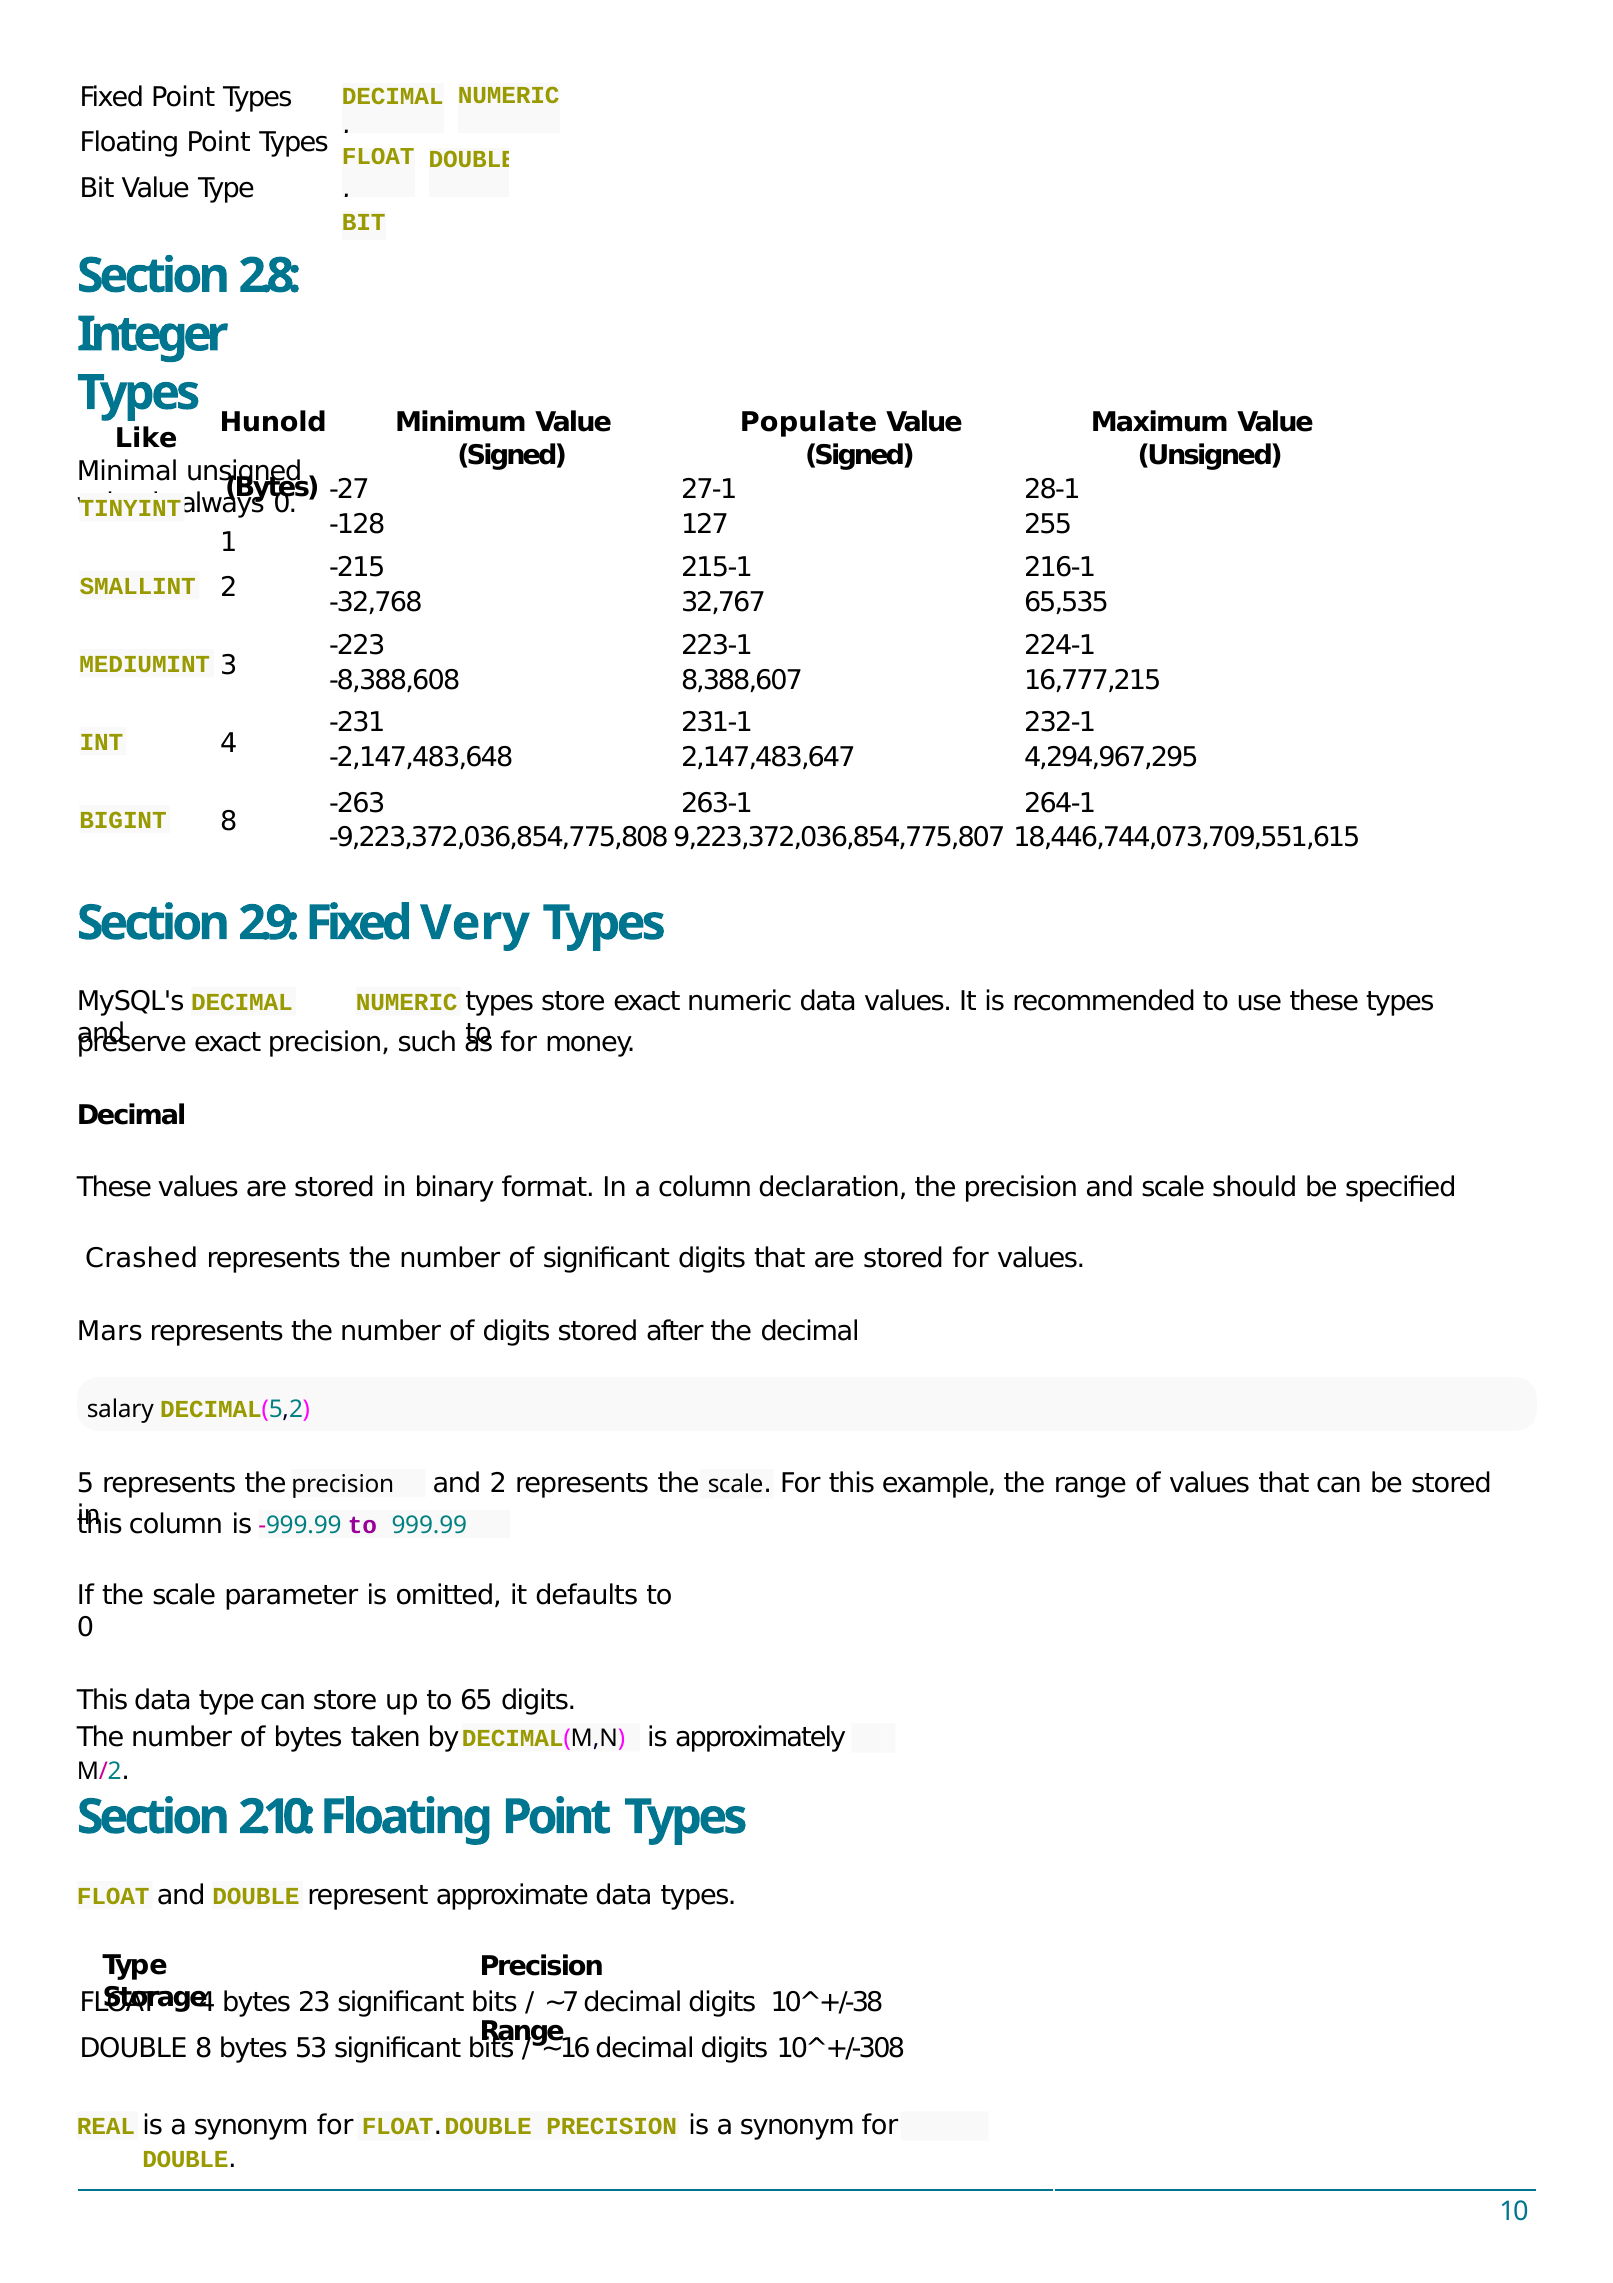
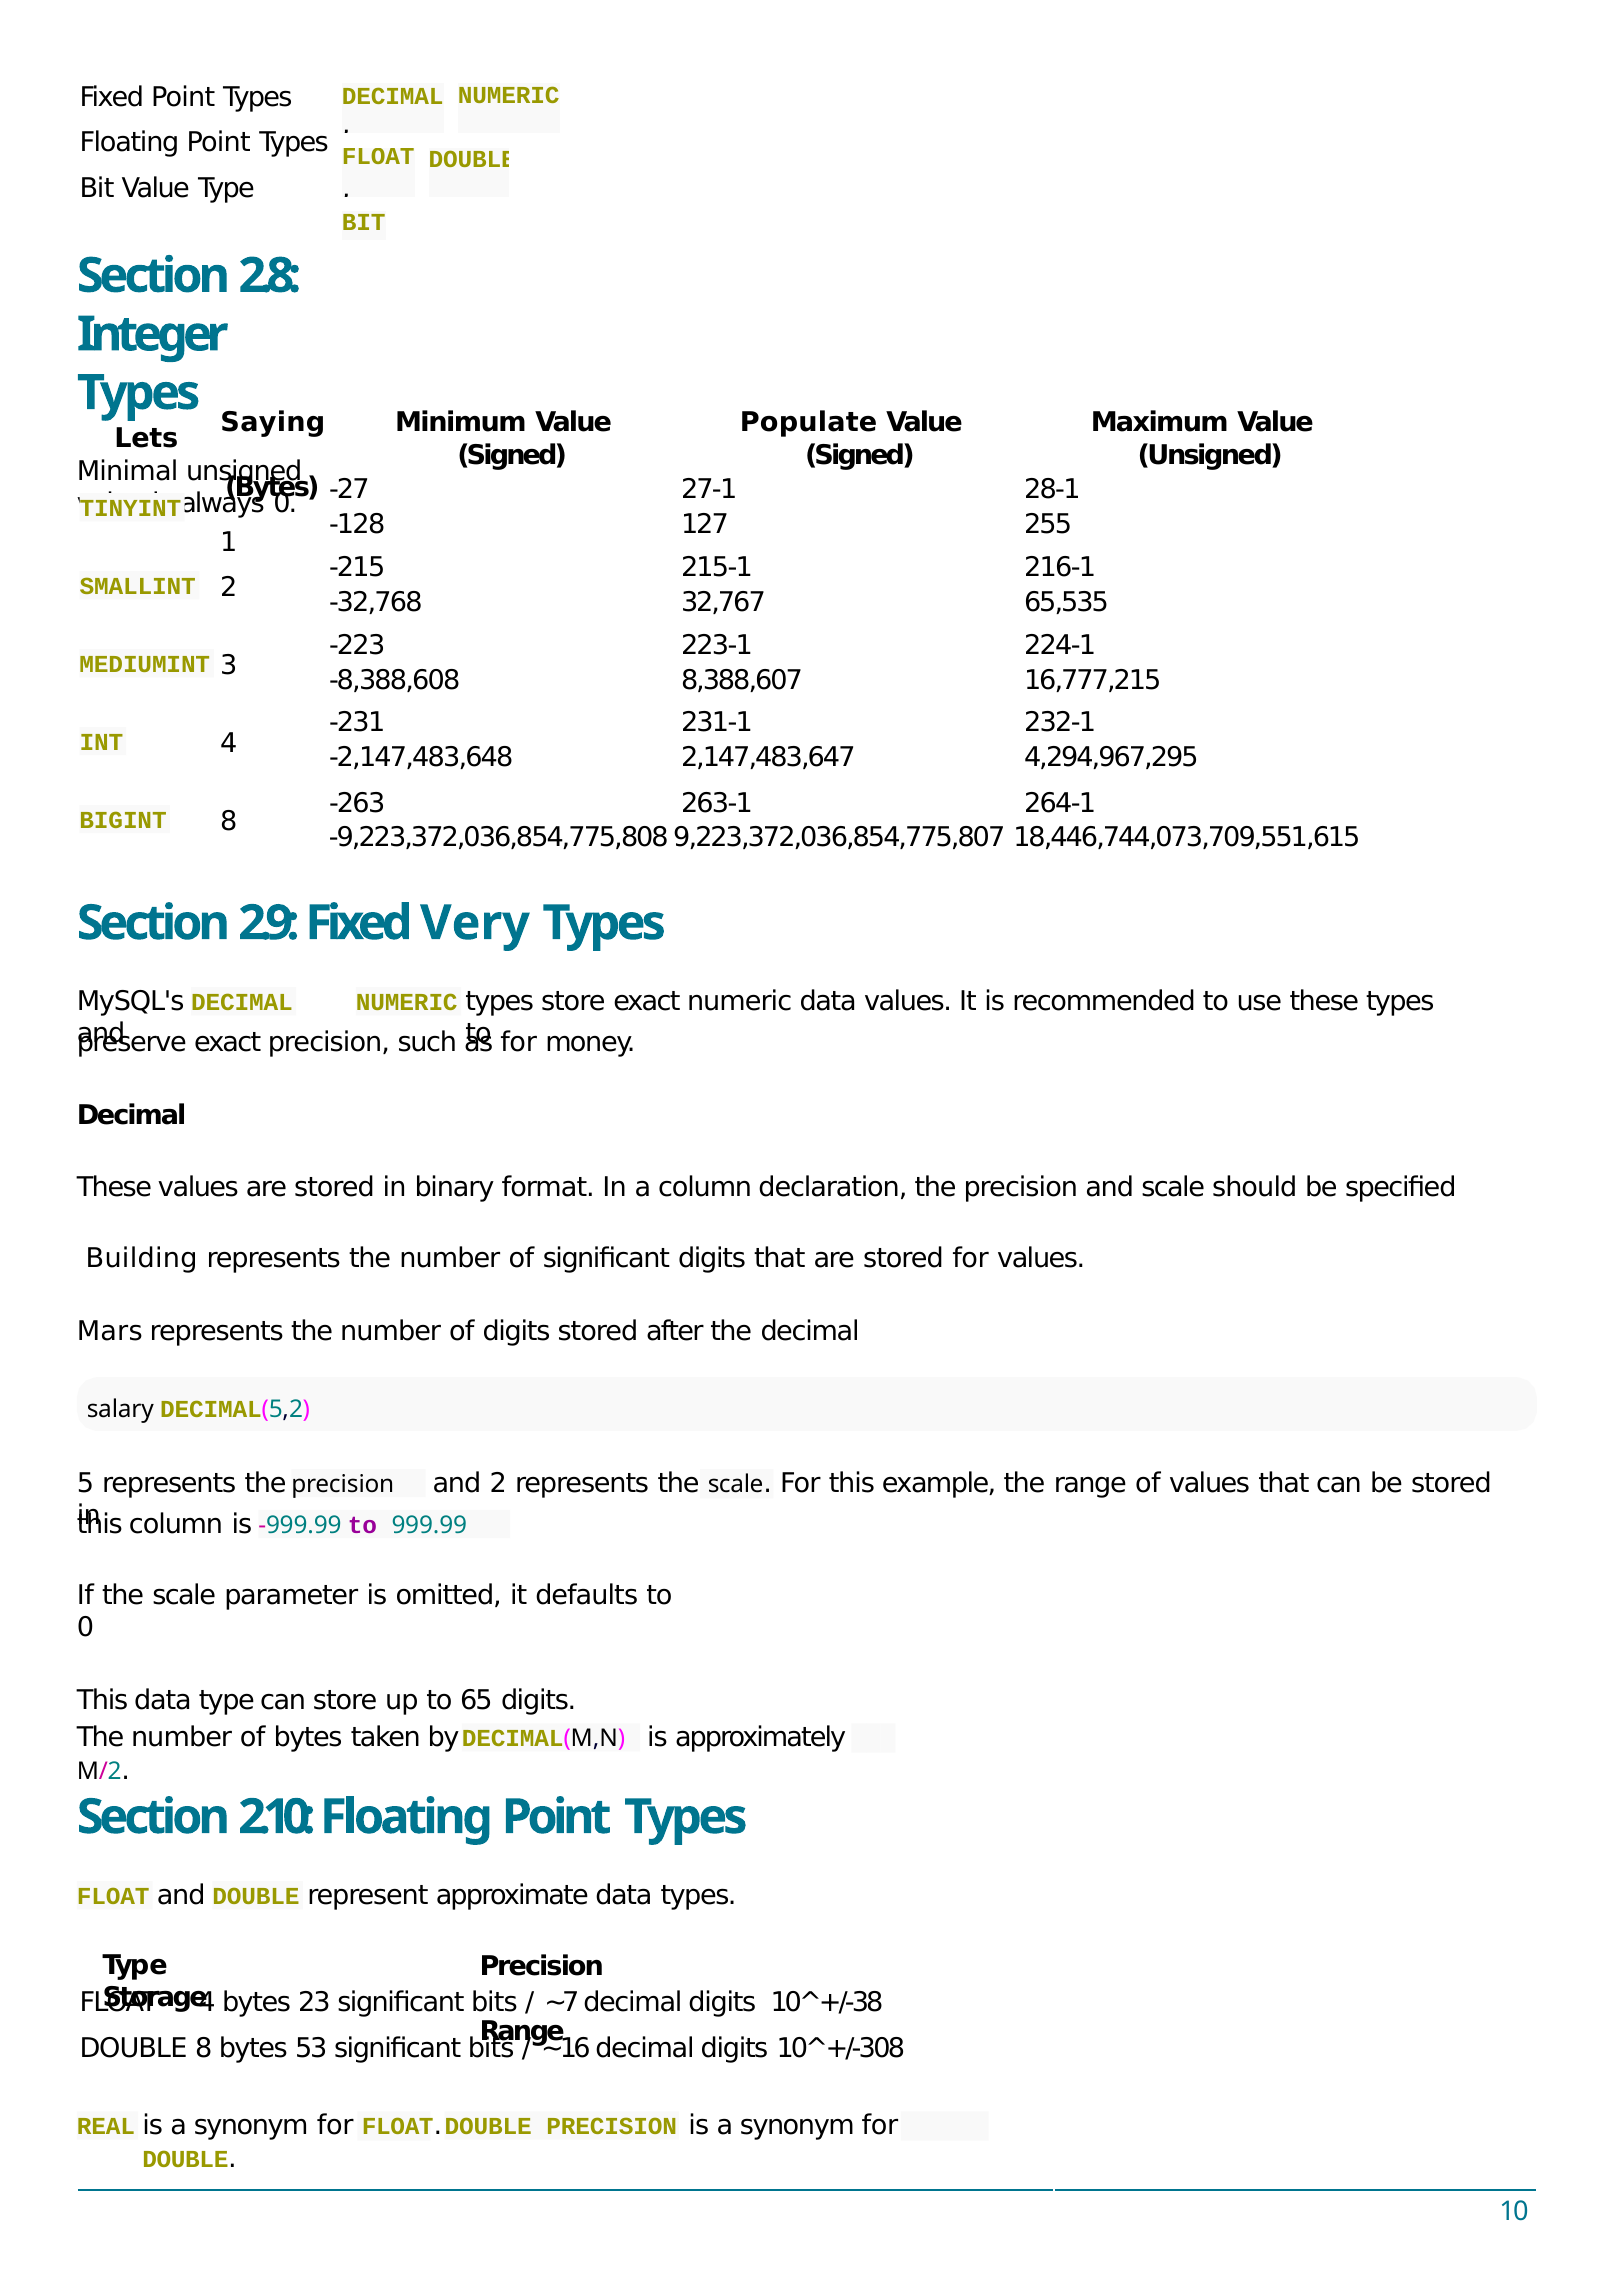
Hunold: Hunold -> Saying
Like: Like -> Lets
Crashed: Crashed -> Building
